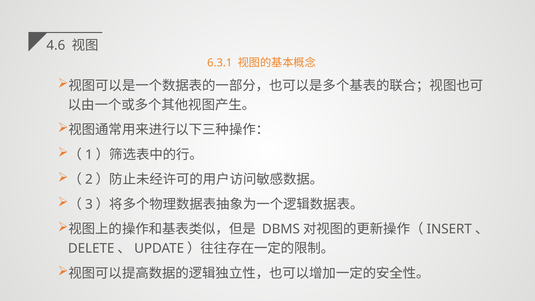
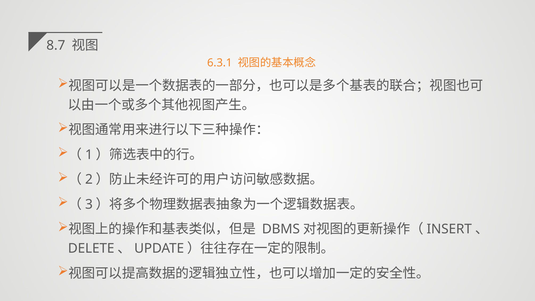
4.6: 4.6 -> 8.7
